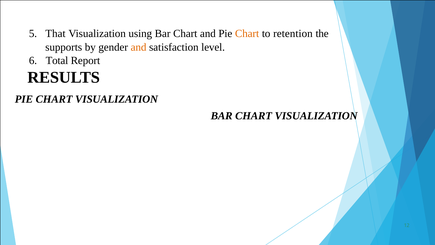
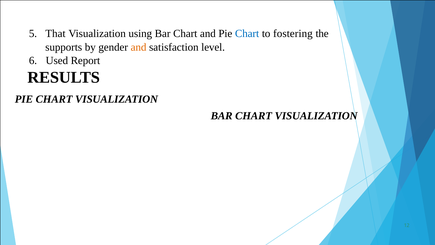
Chart at (247, 34) colour: orange -> blue
retention: retention -> fostering
Total: Total -> Used
